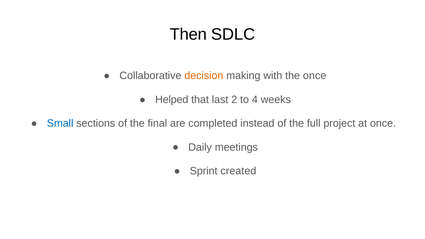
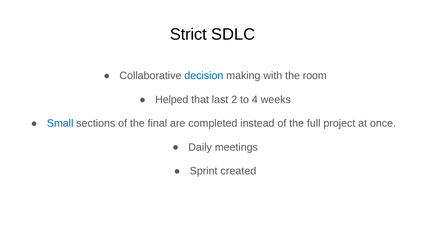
Then: Then -> Strict
decision colour: orange -> blue
the once: once -> room
